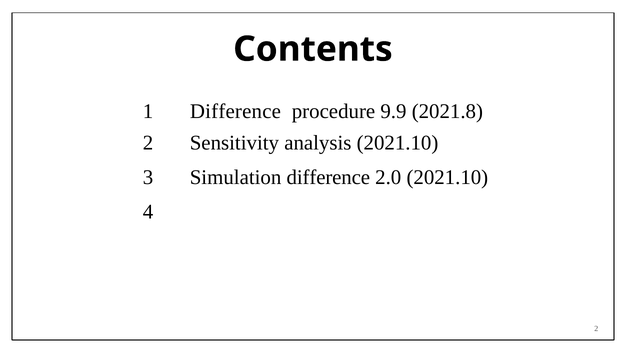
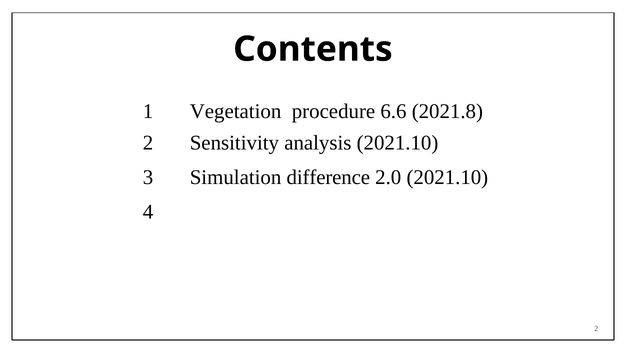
1 Difference: Difference -> Vegetation
9.9: 9.9 -> 6.6
